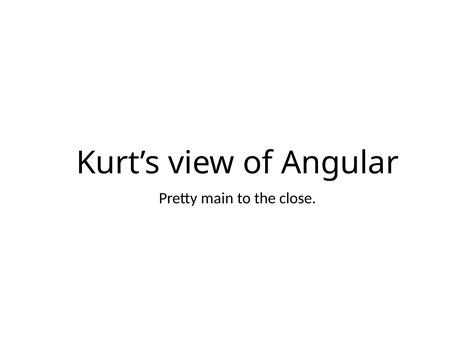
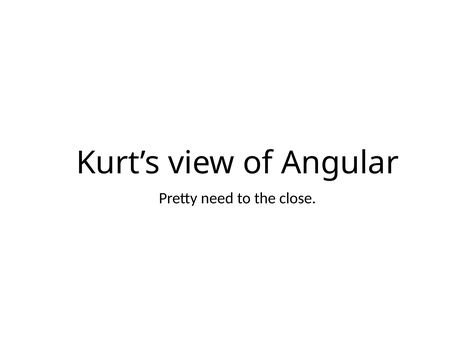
main: main -> need
